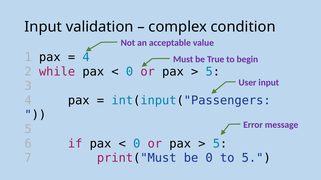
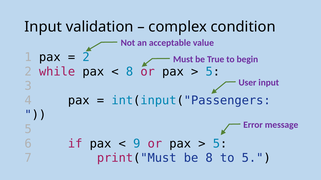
4 at (86, 57): 4 -> 2
0 at (130, 72): 0 -> 8
0 at (137, 144): 0 -> 9
be 0: 0 -> 8
